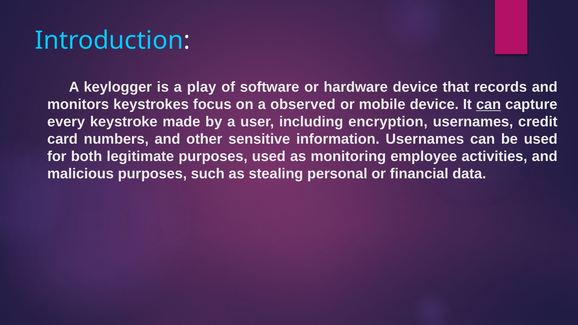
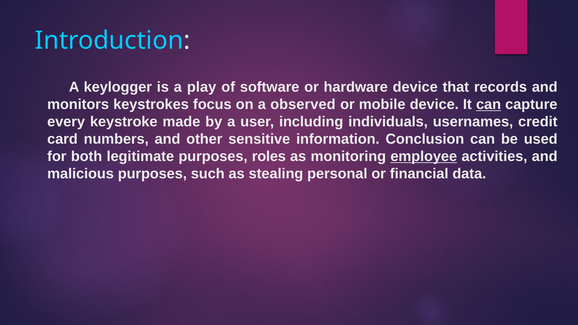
encryption: encryption -> individuals
information Usernames: Usernames -> Conclusion
purposes used: used -> roles
employee underline: none -> present
